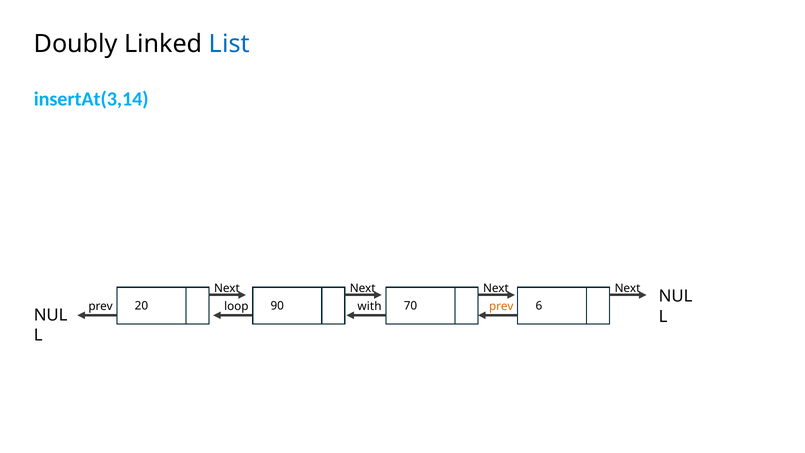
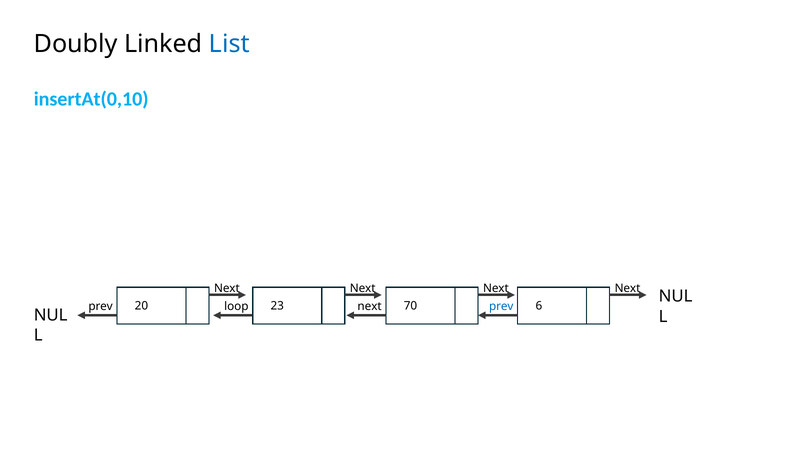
insertAt(3,14: insertAt(3,14 -> insertAt(0,10
90: 90 -> 23
with at (370, 306): with -> next
prev at (501, 306) colour: orange -> blue
